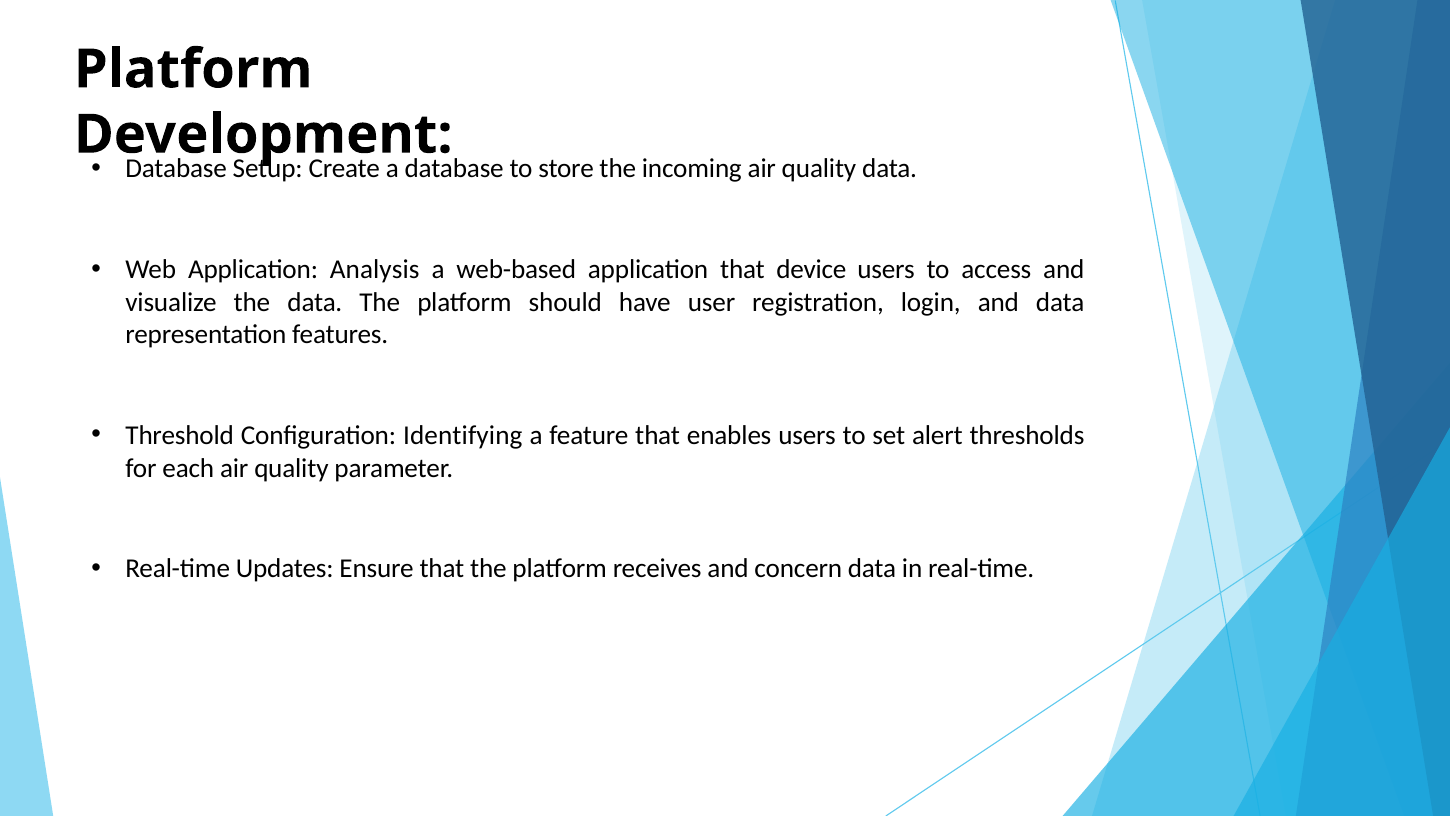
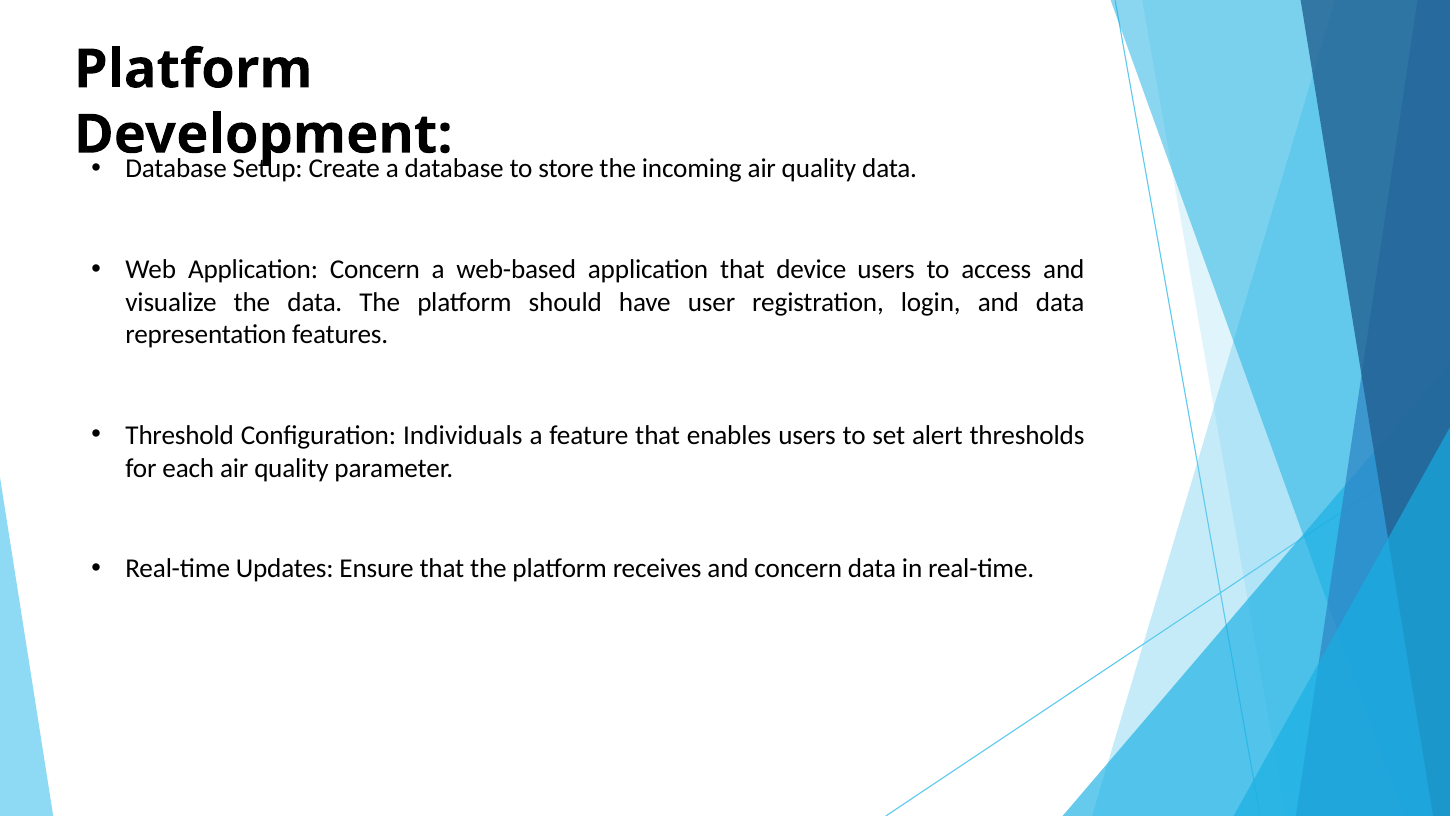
Application Analysis: Analysis -> Concern
Identifying: Identifying -> Individuals
